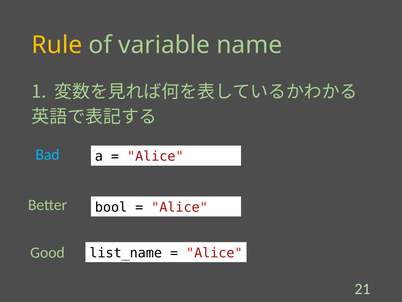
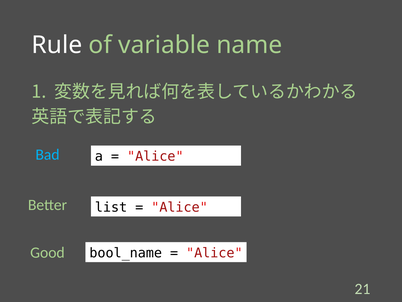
Rule colour: yellow -> white
bool: bool -> list
list_name: list_name -> bool_name
